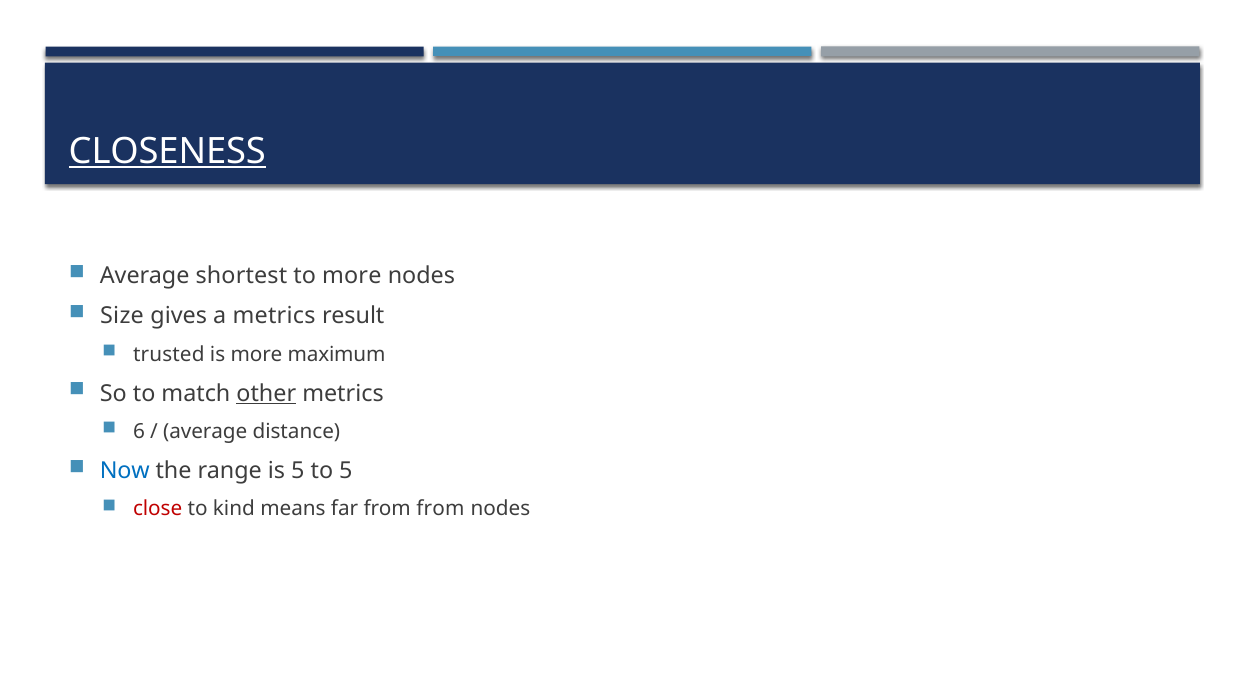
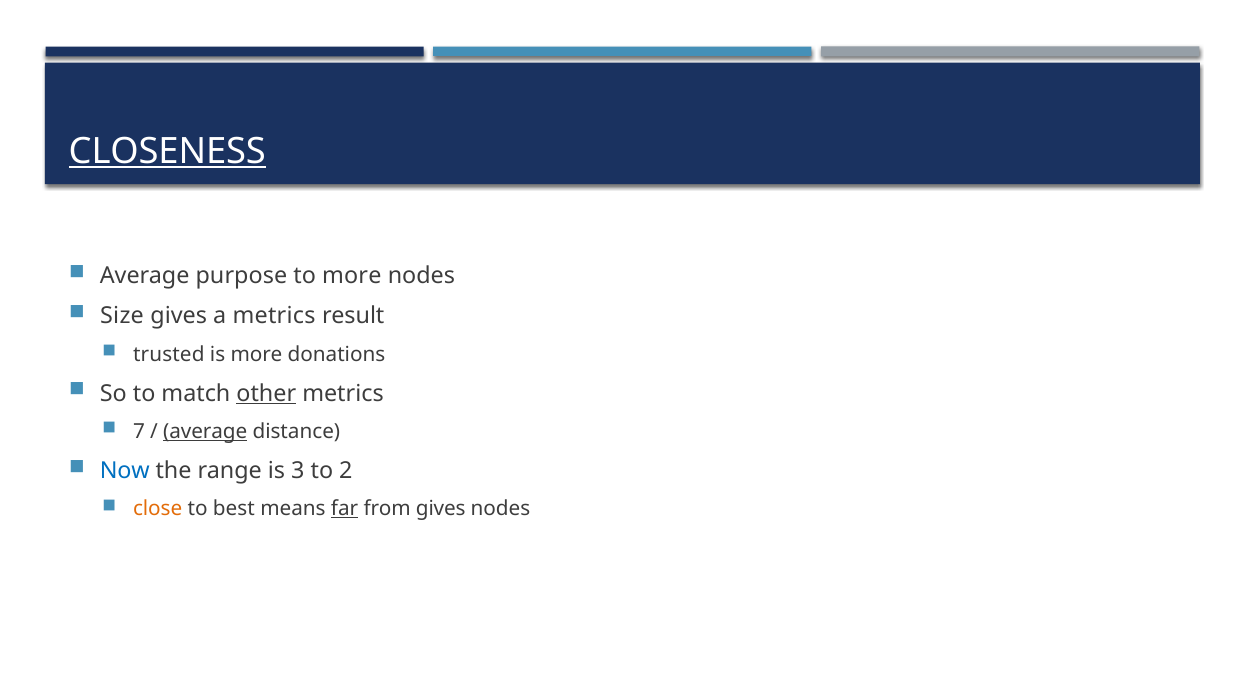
shortest: shortest -> purpose
maximum: maximum -> donations
6: 6 -> 7
average at (205, 432) underline: none -> present
is 5: 5 -> 3
to 5: 5 -> 2
close colour: red -> orange
kind: kind -> best
far underline: none -> present
from from: from -> gives
